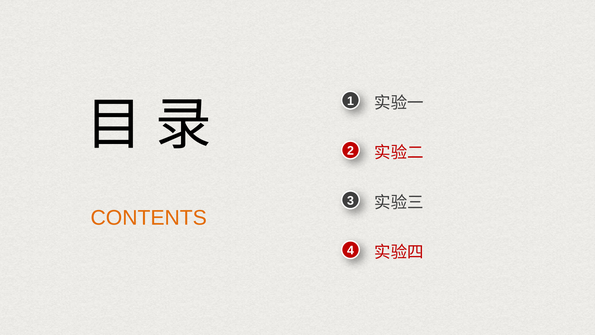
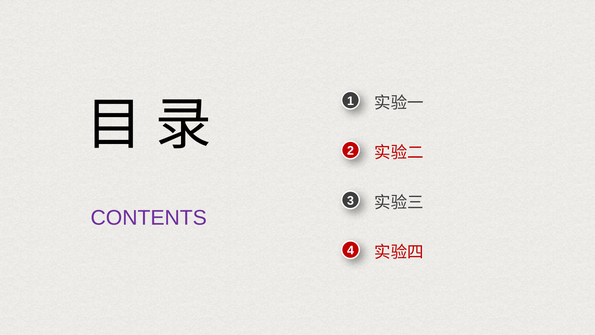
CONTENTS colour: orange -> purple
